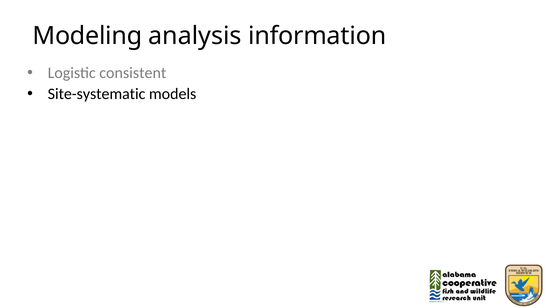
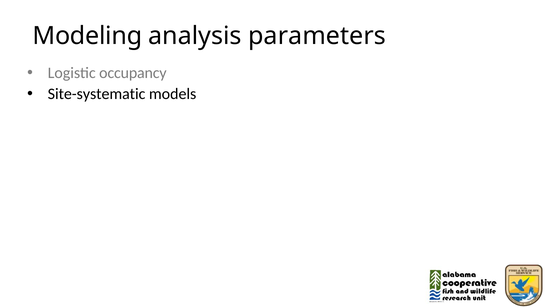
information: information -> parameters
consistent: consistent -> occupancy
